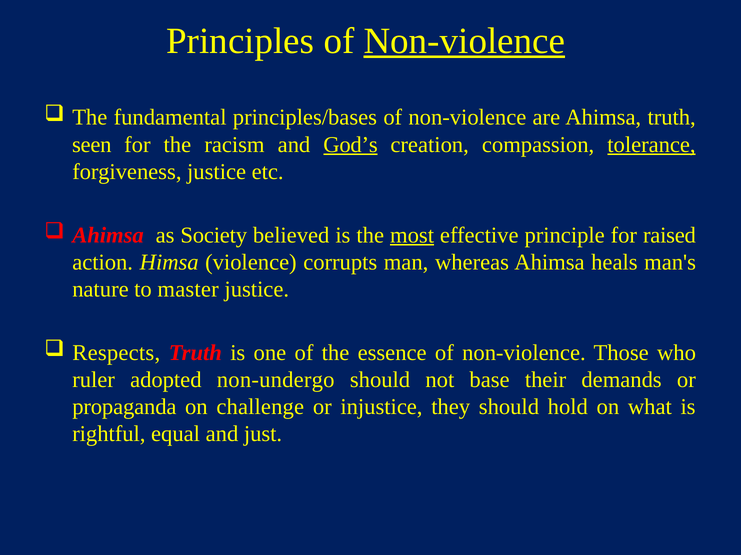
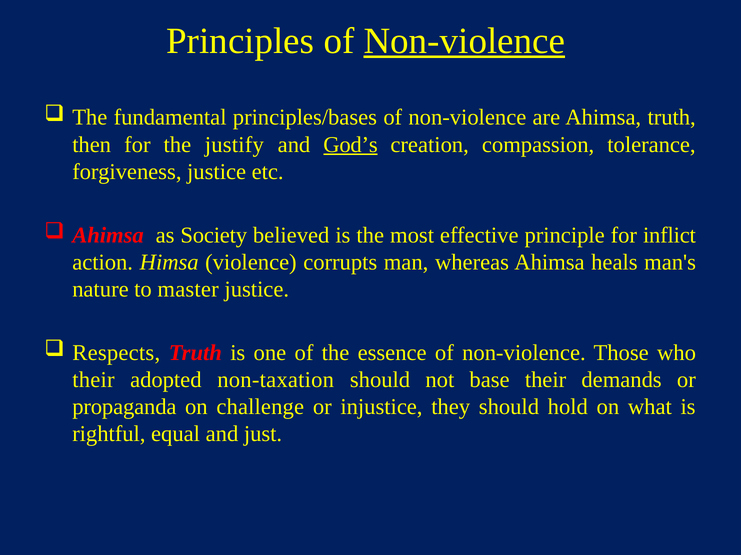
seen: seen -> then
racism: racism -> justify
tolerance underline: present -> none
most underline: present -> none
raised: raised -> inflict
ruler at (94, 380): ruler -> their
non-undergo: non-undergo -> non-taxation
